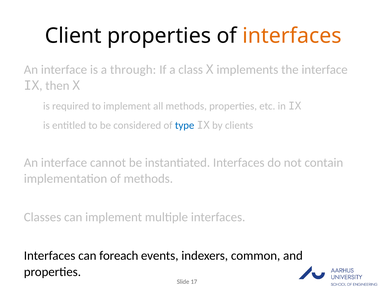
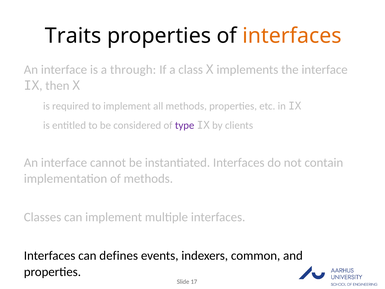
Client: Client -> Traits
type colour: blue -> purple
foreach: foreach -> defines
